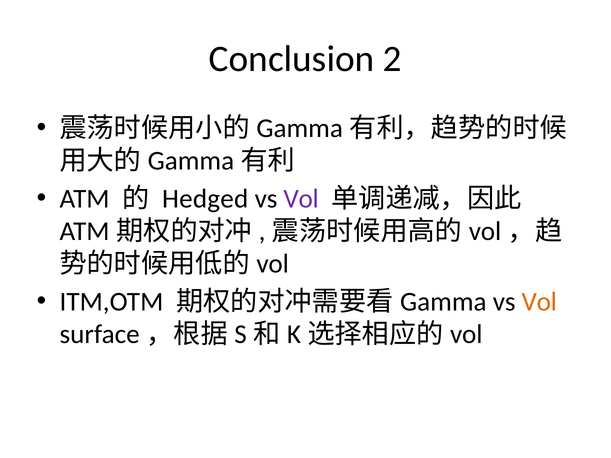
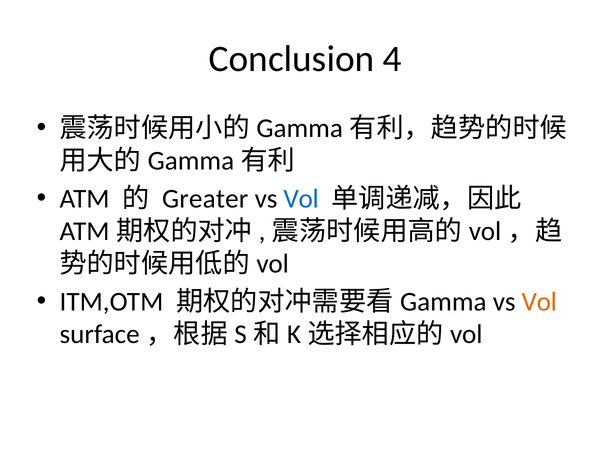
2: 2 -> 4
Hedged: Hedged -> Greater
Vol at (301, 199) colour: purple -> blue
